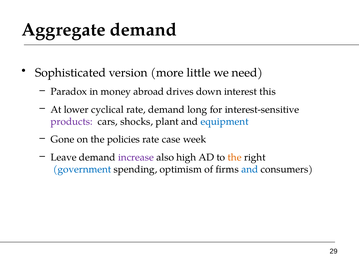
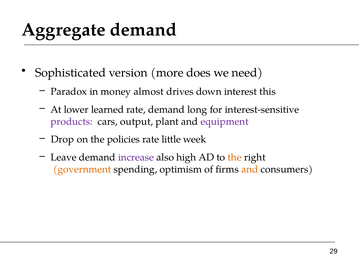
little: little -> does
abroad: abroad -> almost
cyclical: cyclical -> learned
shocks: shocks -> output
equipment colour: blue -> purple
Gone: Gone -> Drop
case: case -> little
government colour: blue -> orange
and at (250, 169) colour: blue -> orange
